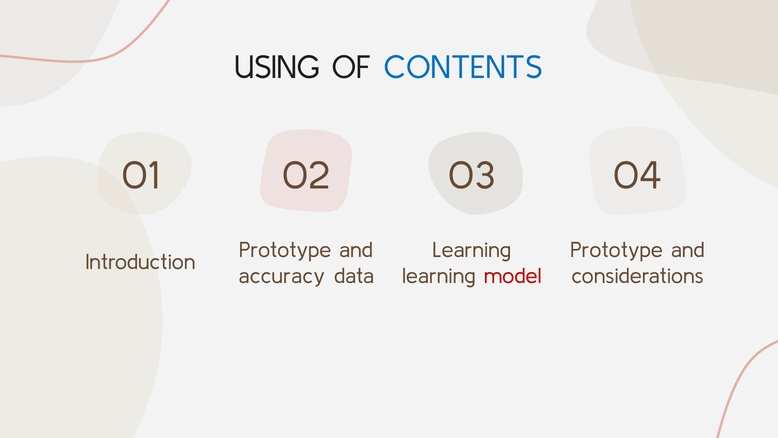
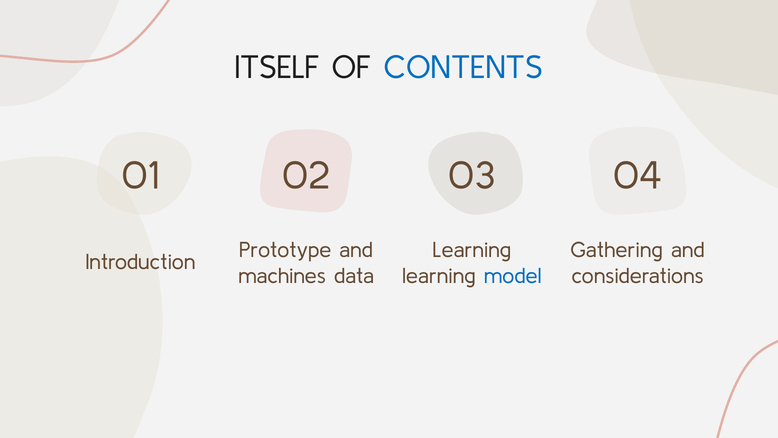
USING: USING -> ITSELF
Prototype at (617, 250): Prototype -> Gathering
accuracy: accuracy -> machines
model colour: red -> blue
